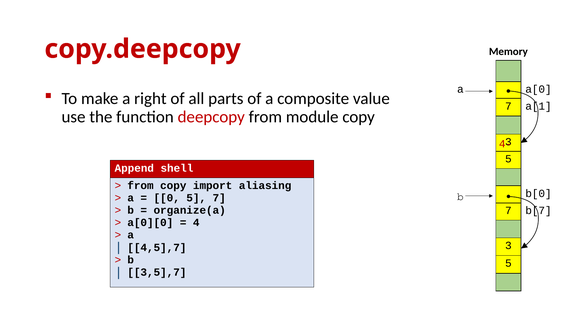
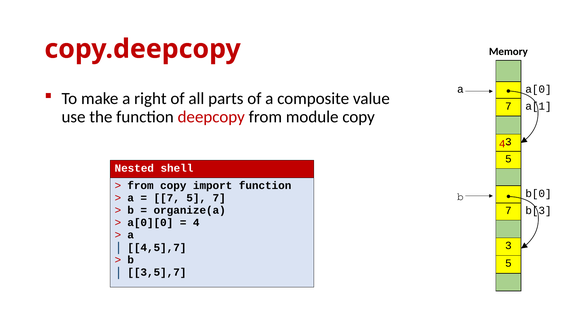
Append: Append -> Nested
import aliasing: aliasing -> function
0 at (167, 198): 0 -> 7
b[7: b[7 -> b[3
